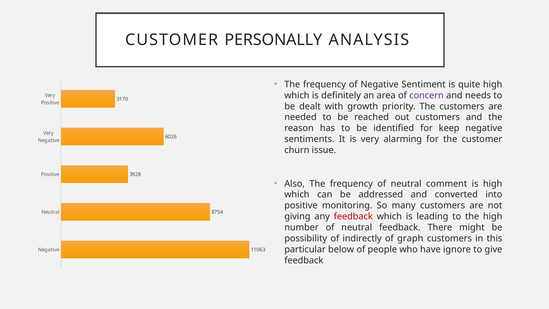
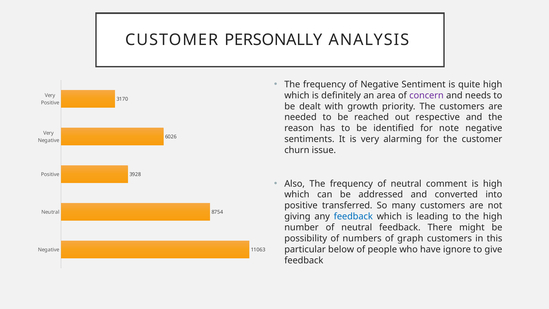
out customers: customers -> respective
keep: keep -> note
monitoring: monitoring -> transferred
feedback at (353, 216) colour: red -> blue
indirectly: indirectly -> numbers
